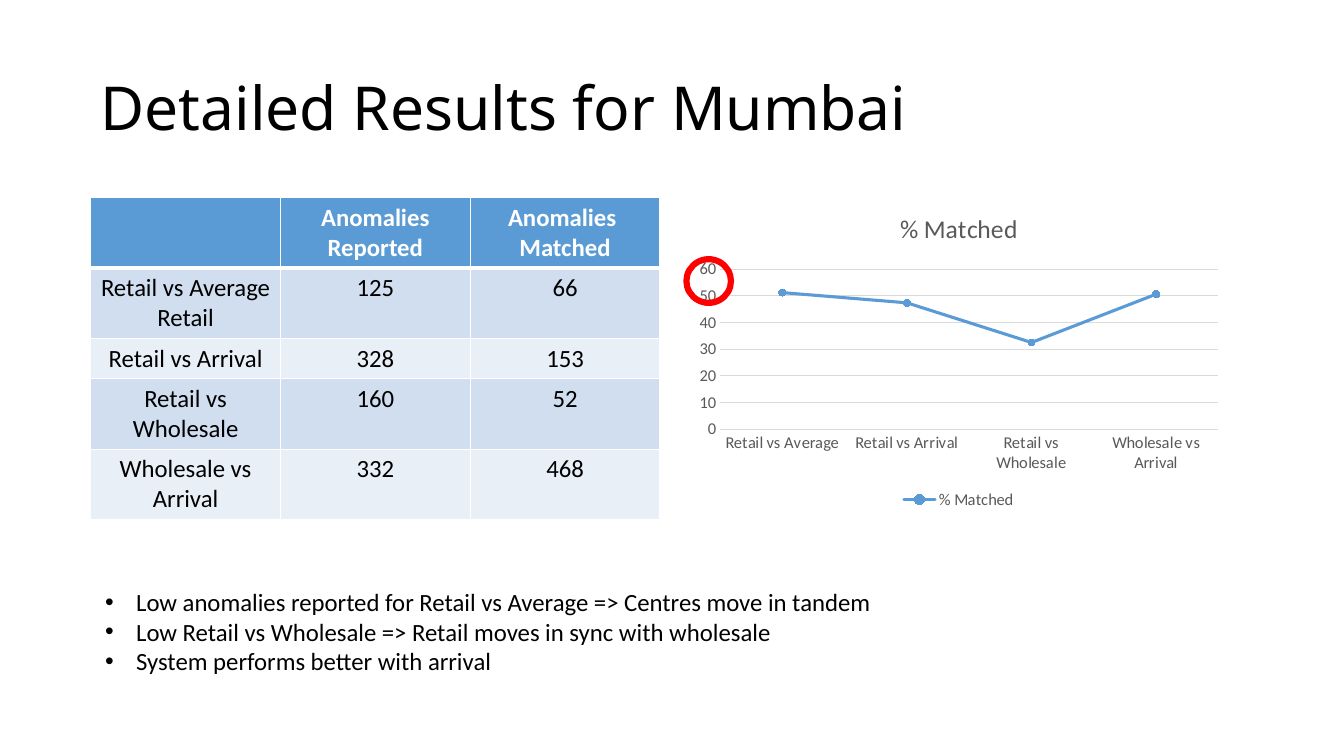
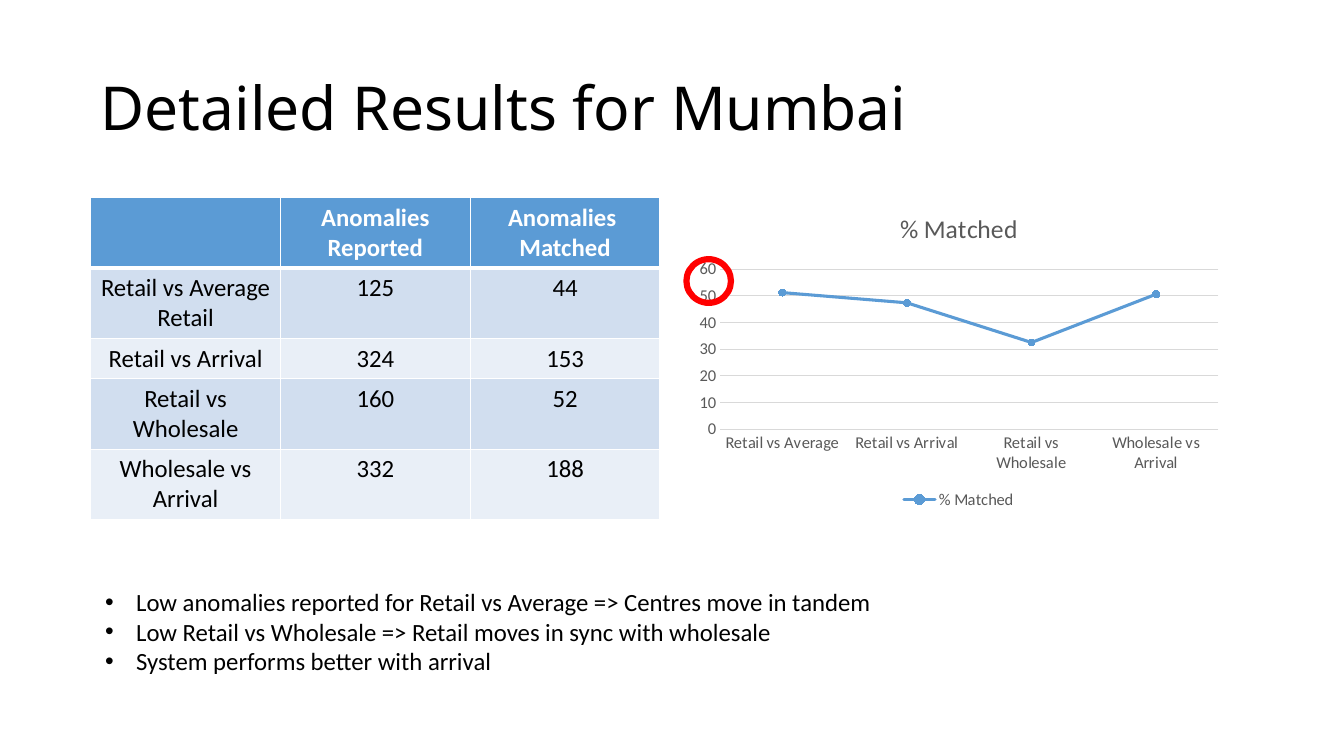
66: 66 -> 44
328: 328 -> 324
468: 468 -> 188
